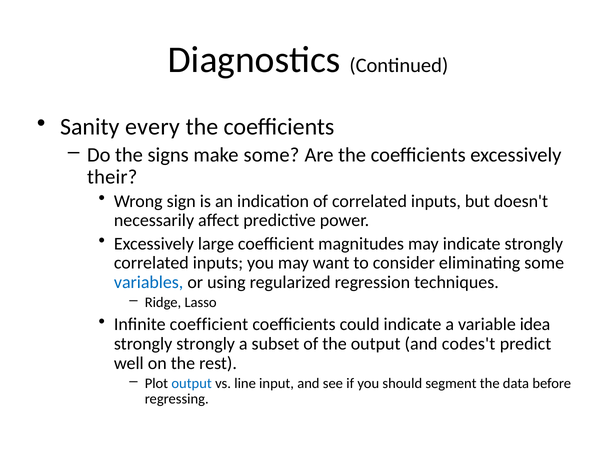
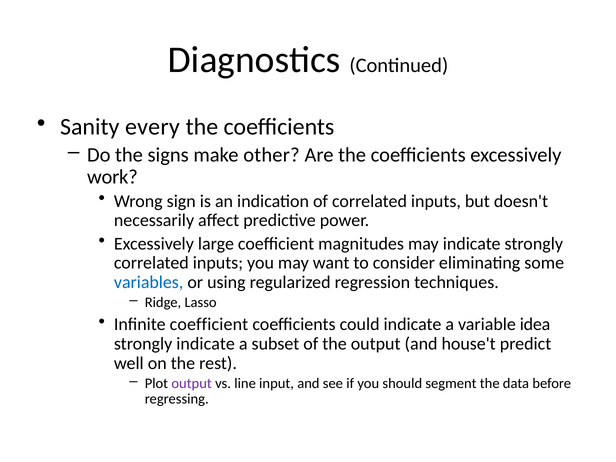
make some: some -> other
their: their -> work
strongly strongly: strongly -> indicate
codes't: codes't -> house't
output at (192, 383) colour: blue -> purple
